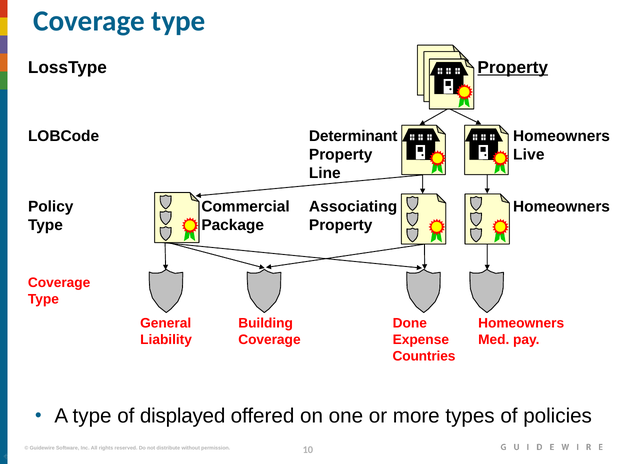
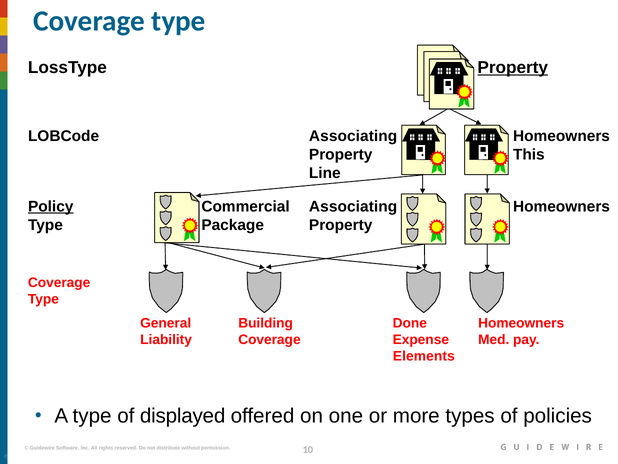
LOBCode Determinant: Determinant -> Associating
Live: Live -> This
Policy underline: none -> present
Countries: Countries -> Elements
